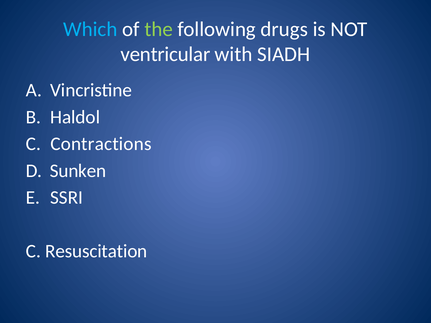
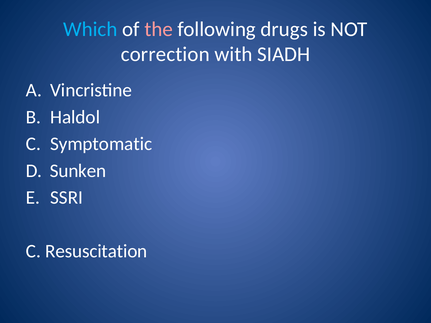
the colour: light green -> pink
ventricular: ventricular -> correction
Contractions: Contractions -> Symptomatic
